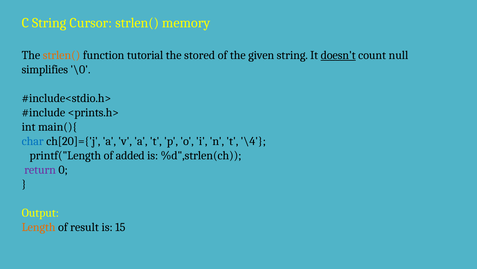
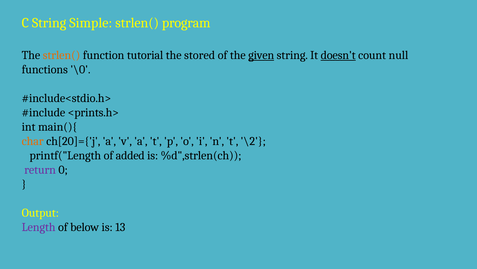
Cursor: Cursor -> Simple
memory: memory -> program
given underline: none -> present
simplifies: simplifies -> functions
char colour: blue -> orange
\4: \4 -> \2
Length colour: orange -> purple
result: result -> below
15: 15 -> 13
